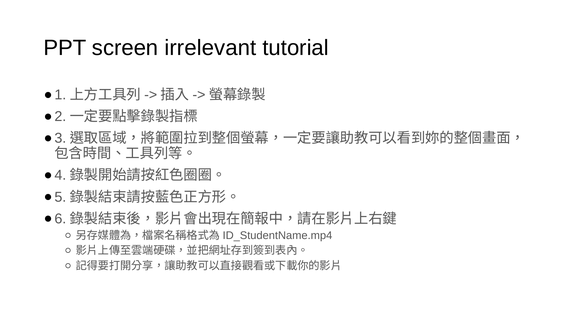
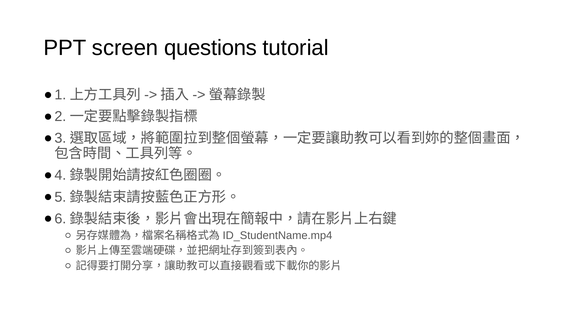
irrelevant: irrelevant -> questions
